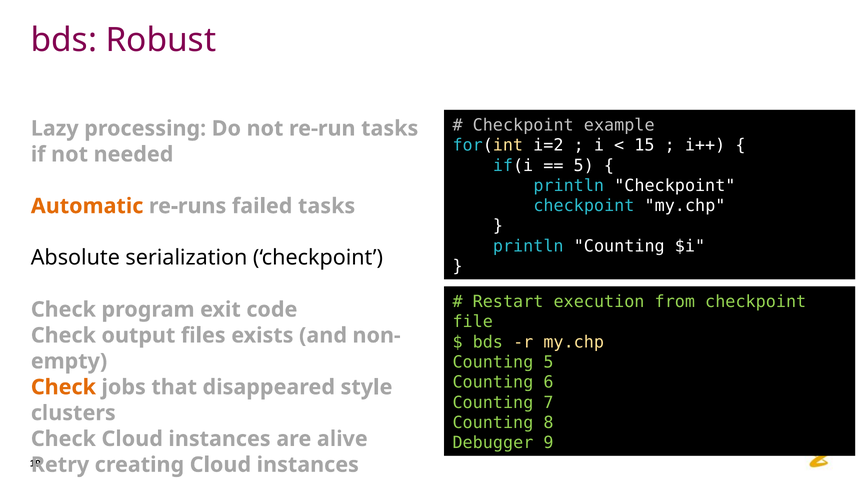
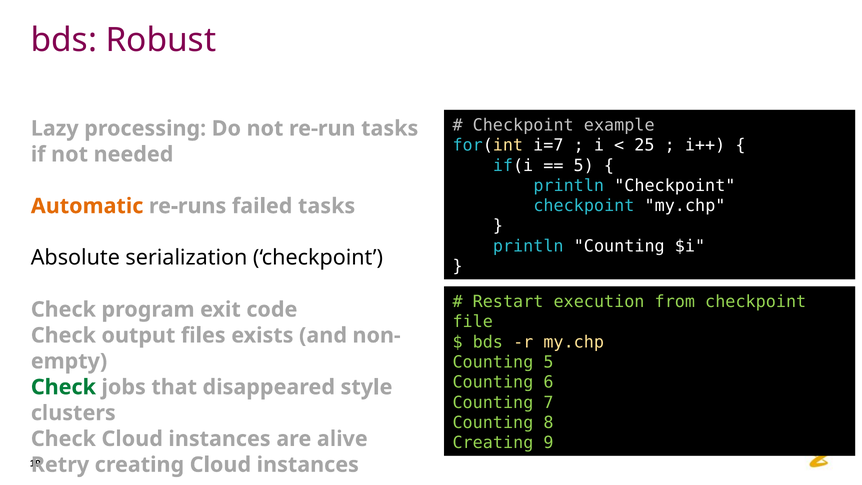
i=2: i=2 -> i=7
15: 15 -> 25
Check at (63, 387) colour: orange -> green
Debugger at (493, 443): Debugger -> Creating
